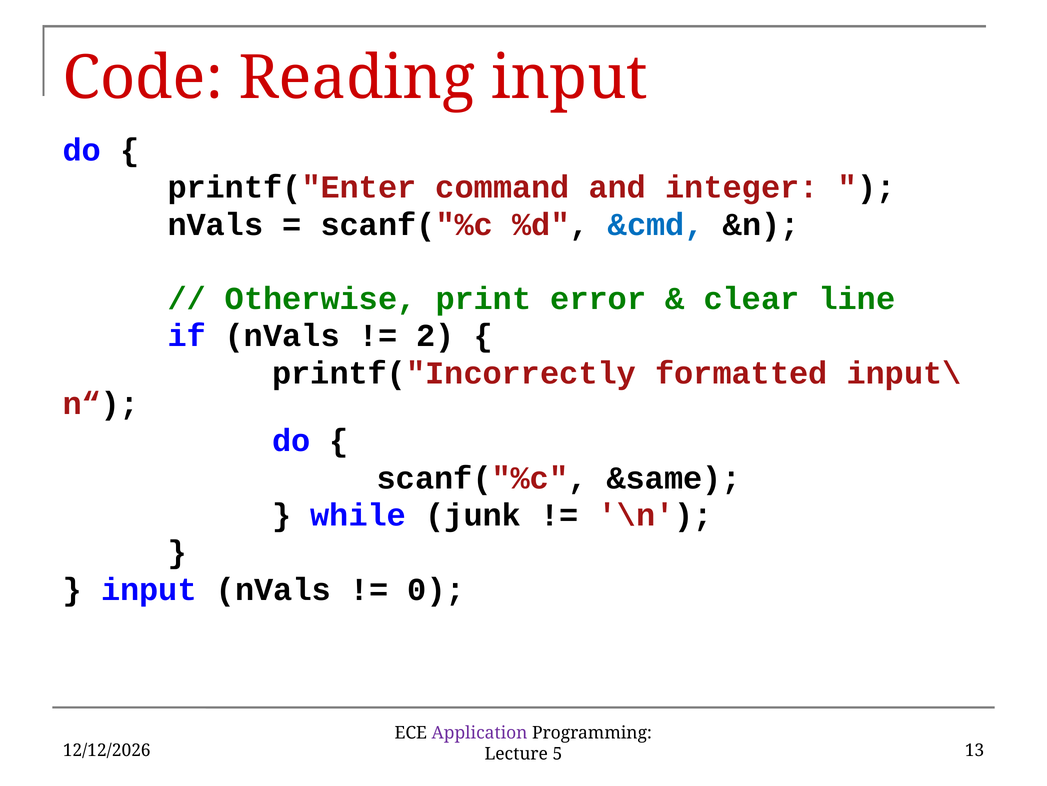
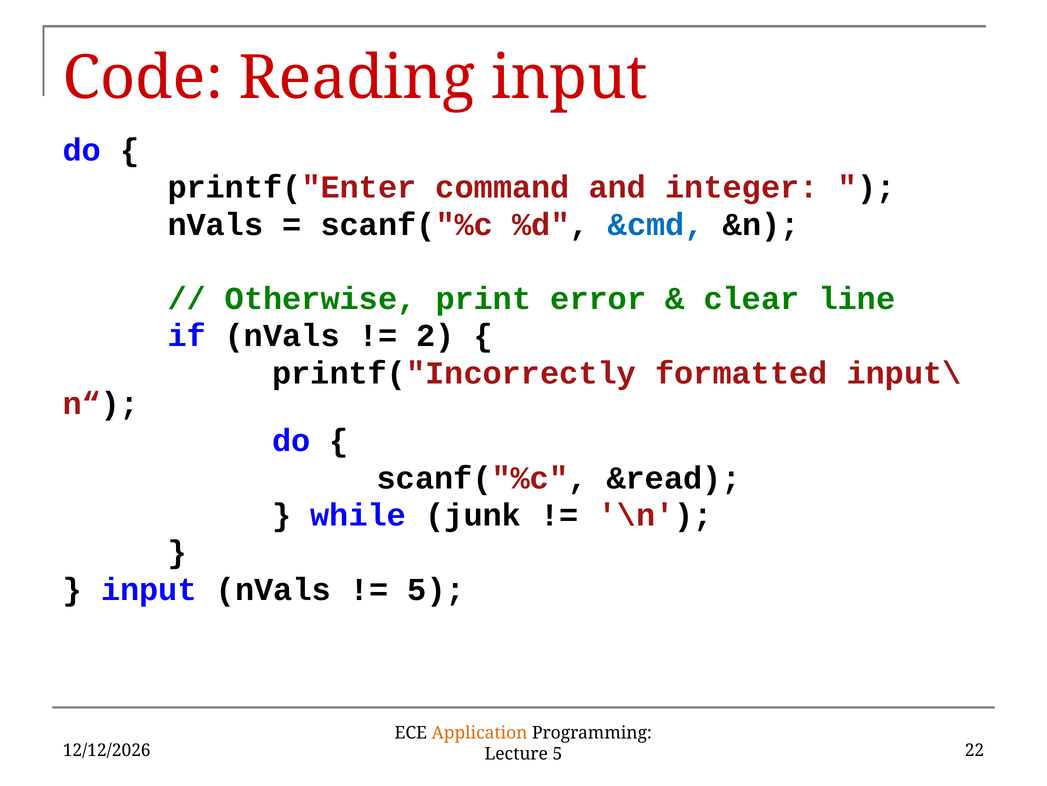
&same: &same -> &read
0 at (436, 589): 0 -> 5
Application colour: purple -> orange
13: 13 -> 22
